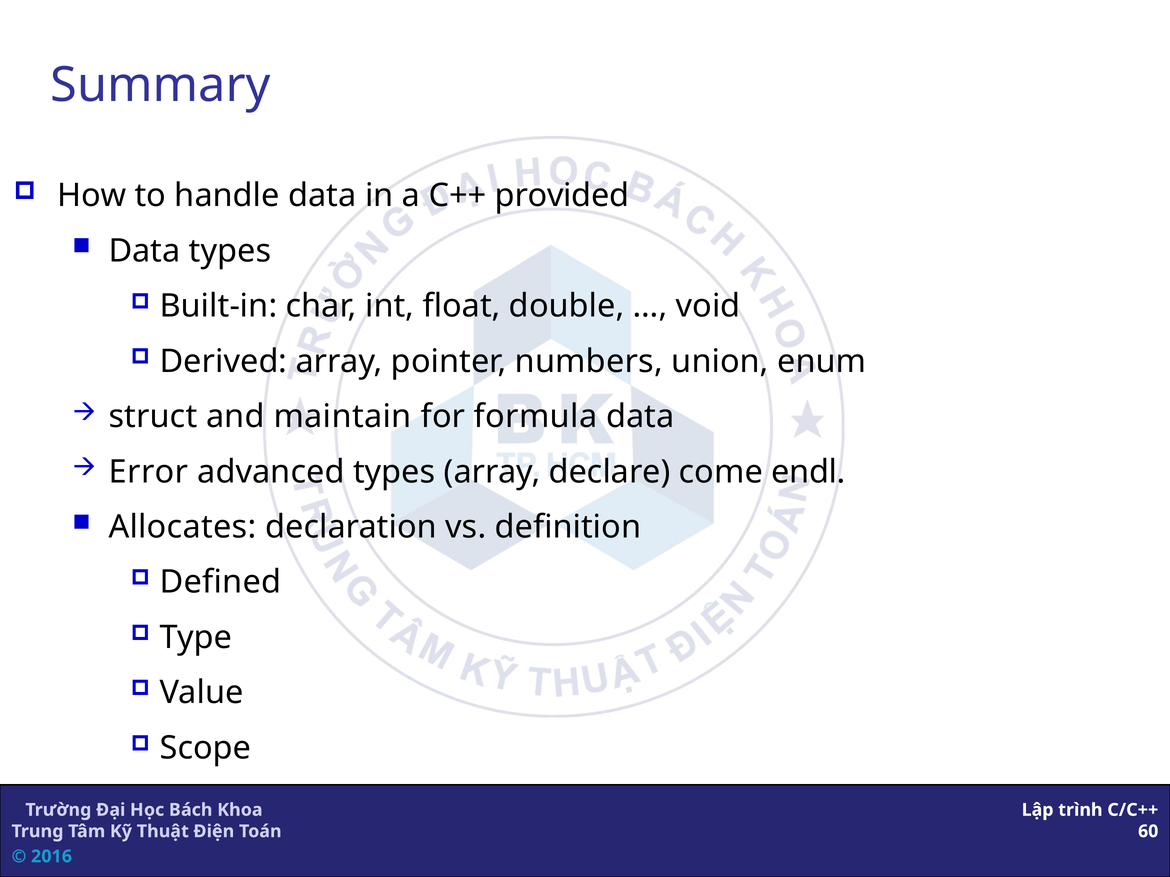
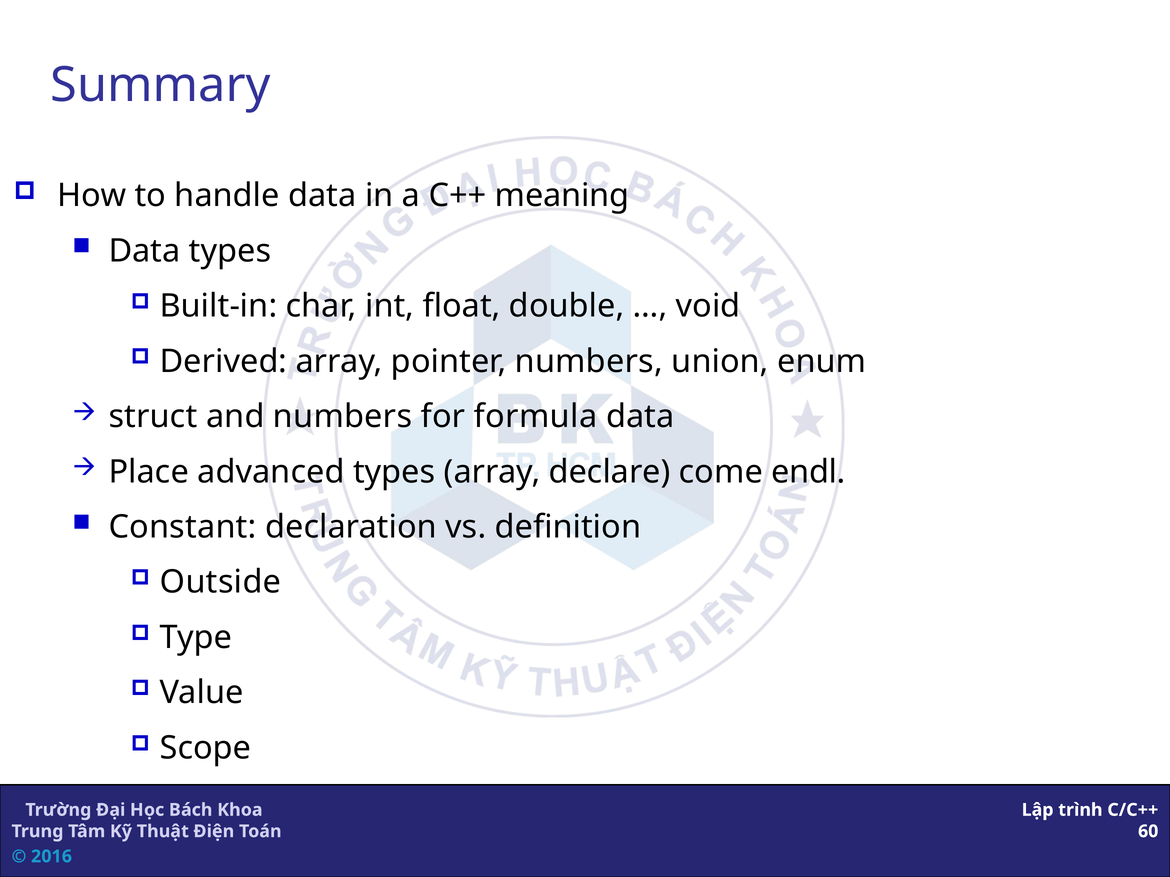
provided: provided -> meaning
and maintain: maintain -> numbers
Error: Error -> Place
Allocates: Allocates -> Constant
Defined: Defined -> Outside
